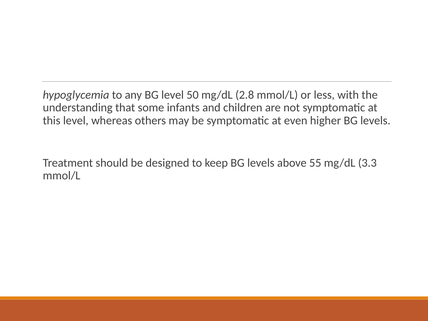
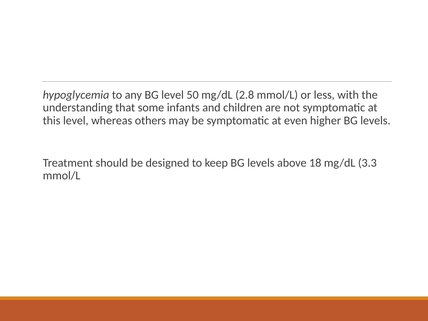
55: 55 -> 18
